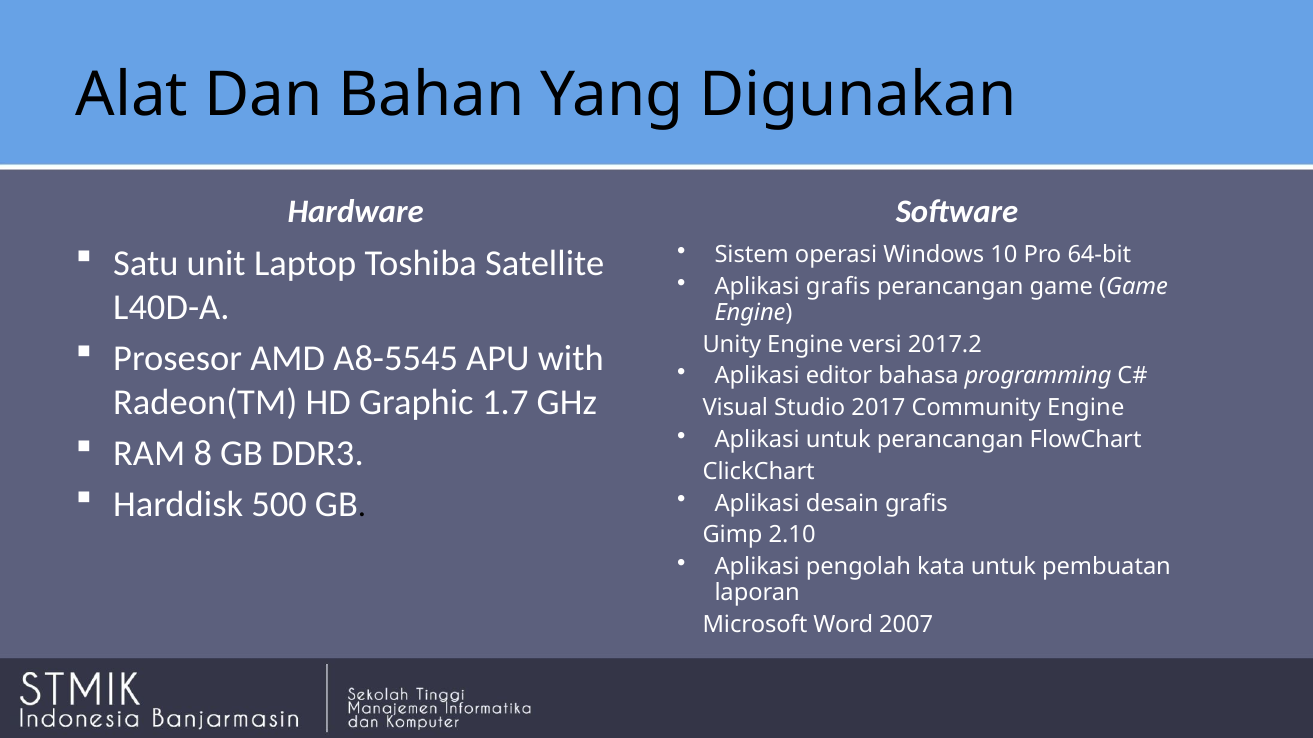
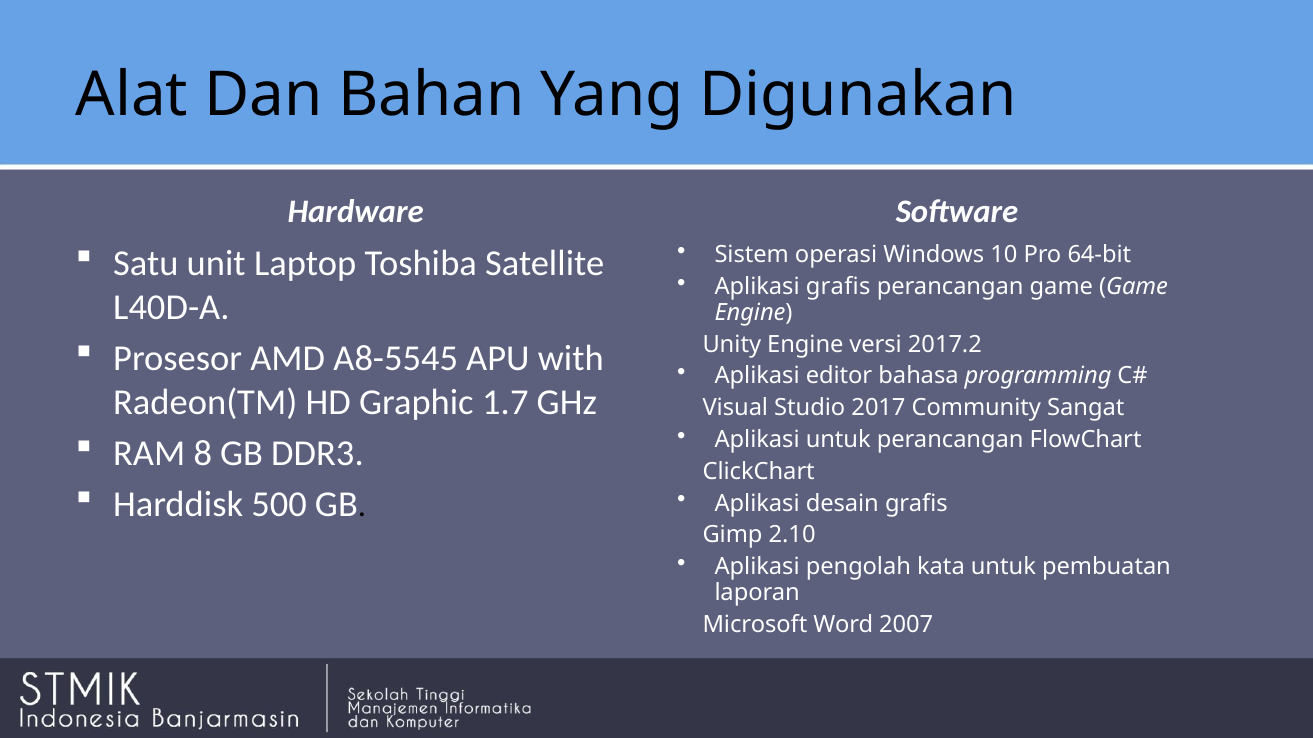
Community Engine: Engine -> Sangat
